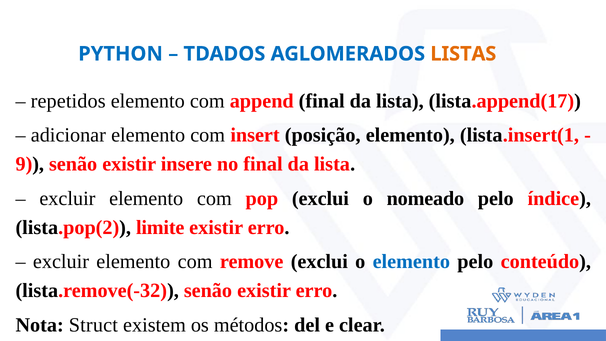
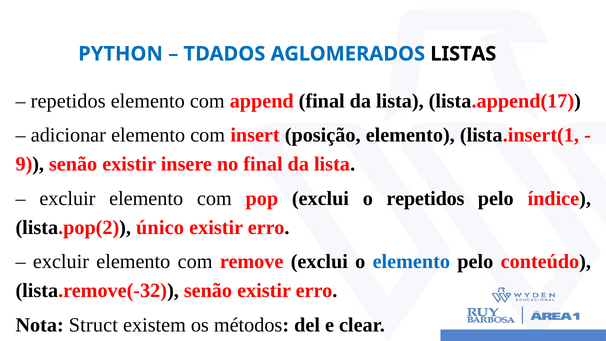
LISTAS colour: orange -> black
o nomeado: nomeado -> repetidos
limite: limite -> único
